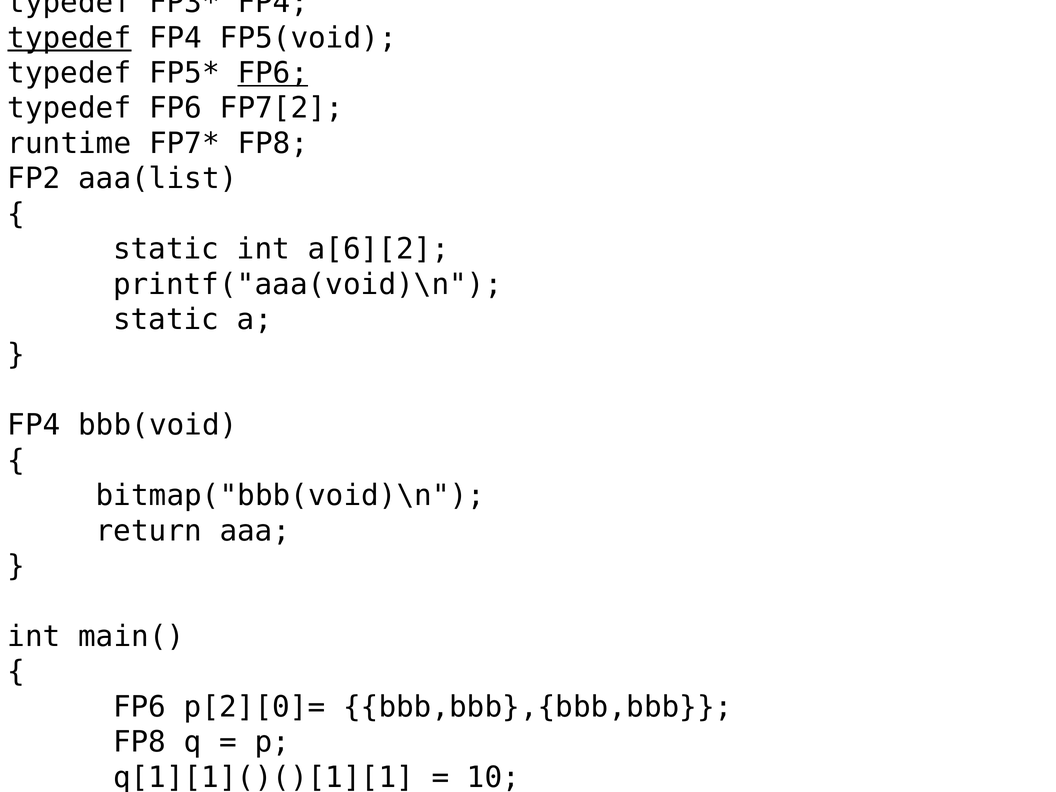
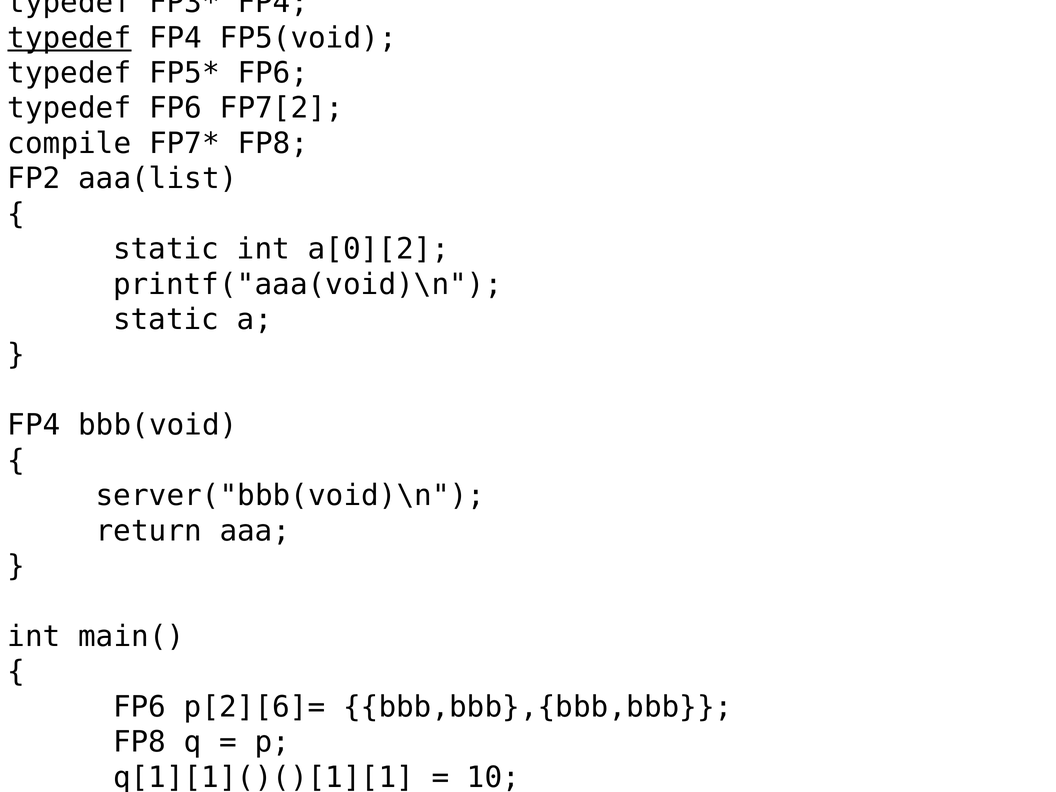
FP6 at (273, 73) underline: present -> none
runtime: runtime -> compile
a[6][2: a[6][2 -> a[0][2
bitmap("bbb(void)\n: bitmap("bbb(void)\n -> server("bbb(void)\n
p[2][0]=: p[2][0]= -> p[2][6]=
